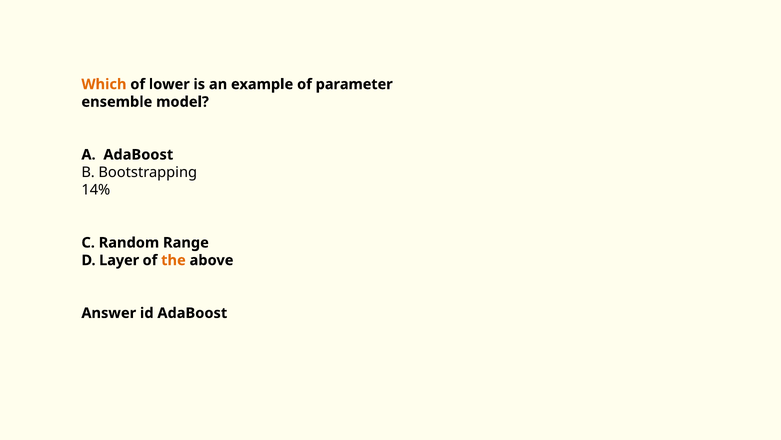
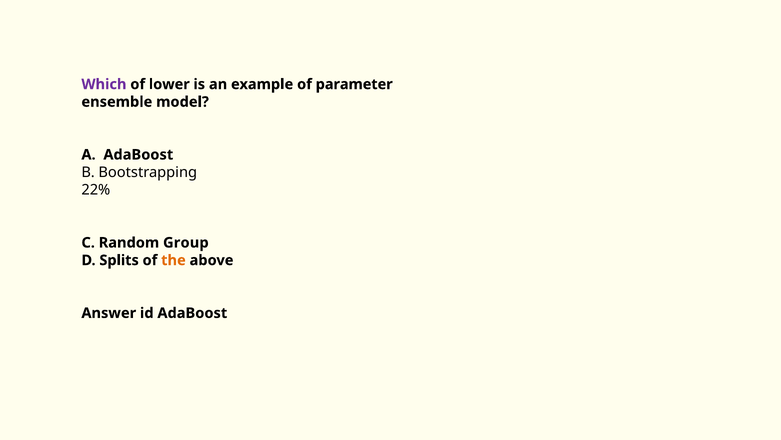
Which colour: orange -> purple
14%: 14% -> 22%
Range: Range -> Group
Layer: Layer -> Splits
